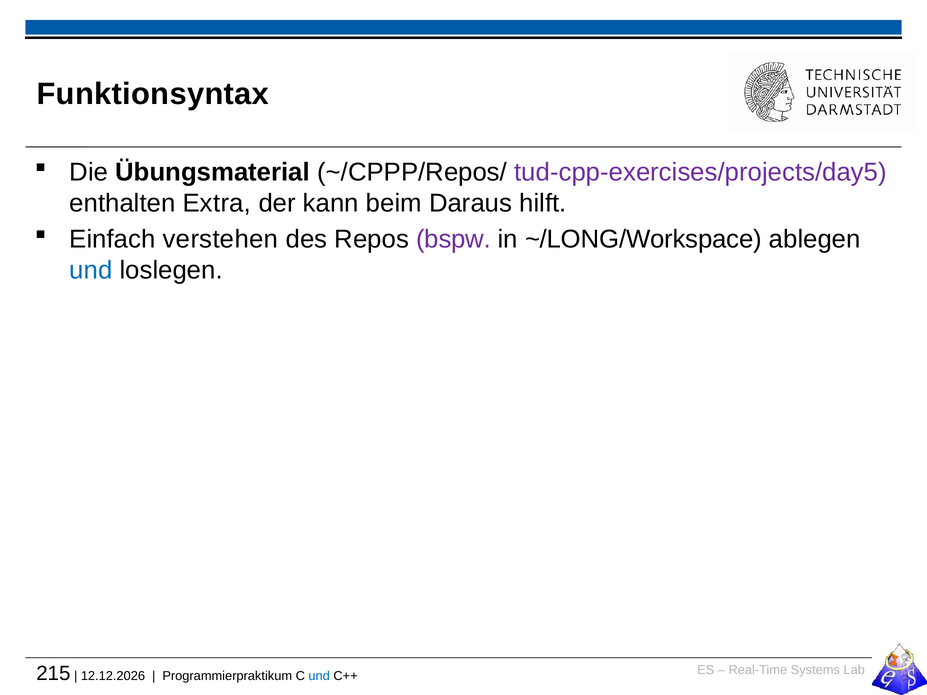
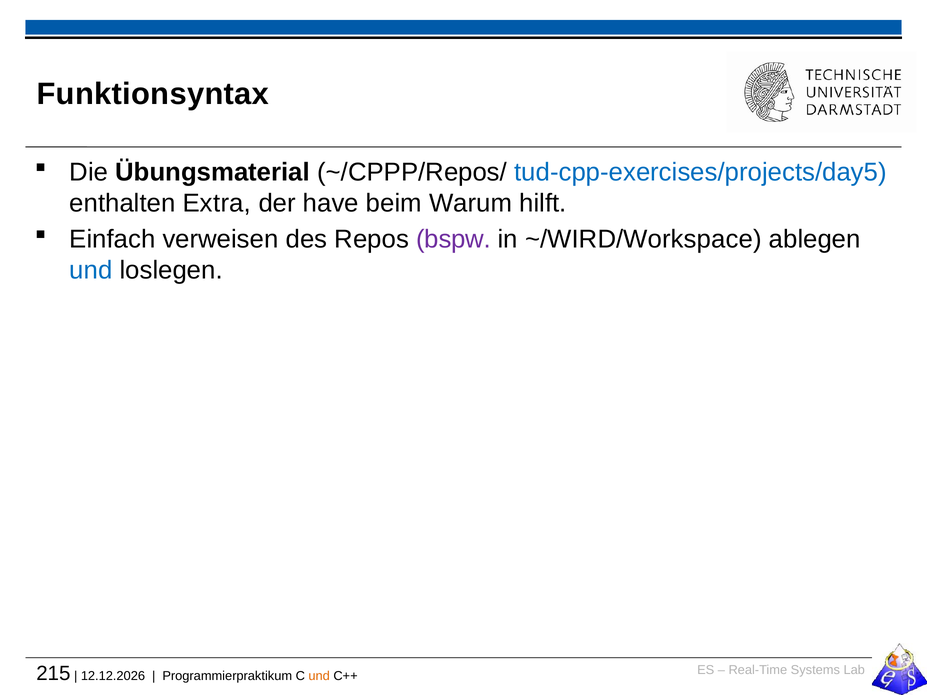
tud-cpp-exercises/projects/day5 colour: purple -> blue
kann: kann -> have
Daraus: Daraus -> Warum
verstehen: verstehen -> verweisen
~/LONG/Workspace: ~/LONG/Workspace -> ~/WIRD/Workspace
und at (319, 676) colour: blue -> orange
